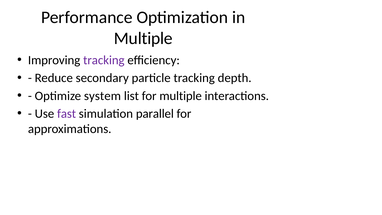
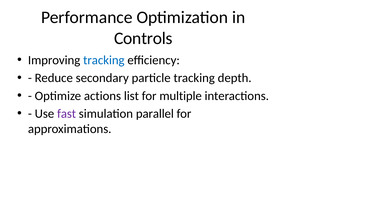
Multiple at (143, 38): Multiple -> Controls
tracking at (104, 60) colour: purple -> blue
system: system -> actions
